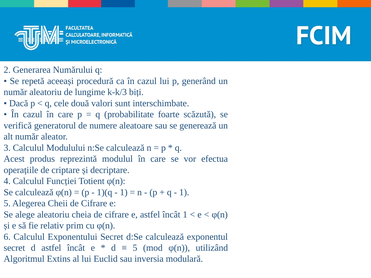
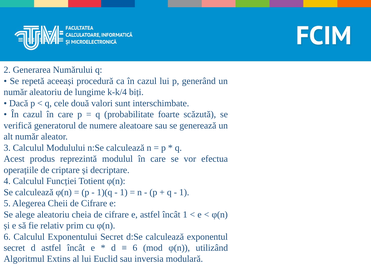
k-k/3: k-k/3 -> k-k/4
5 at (135, 248): 5 -> 6
